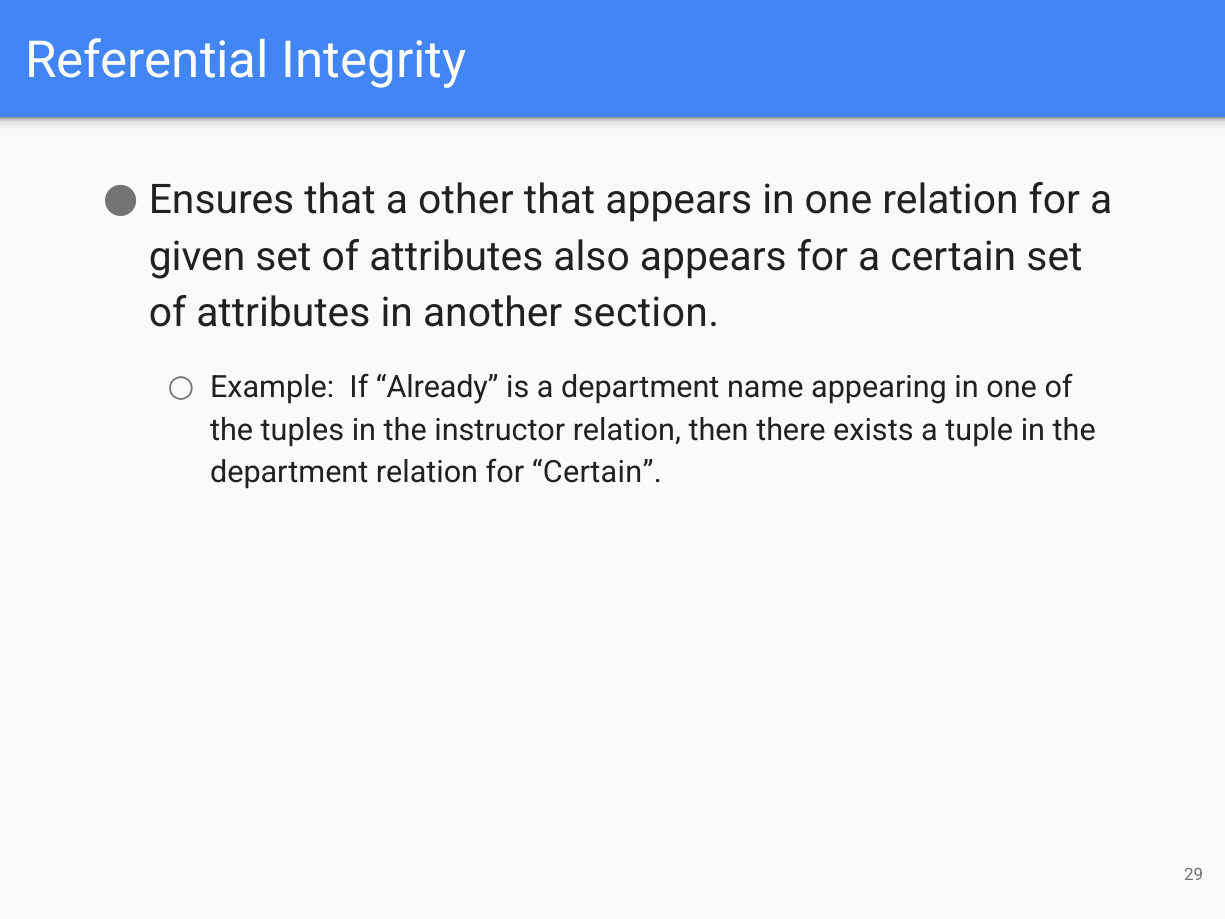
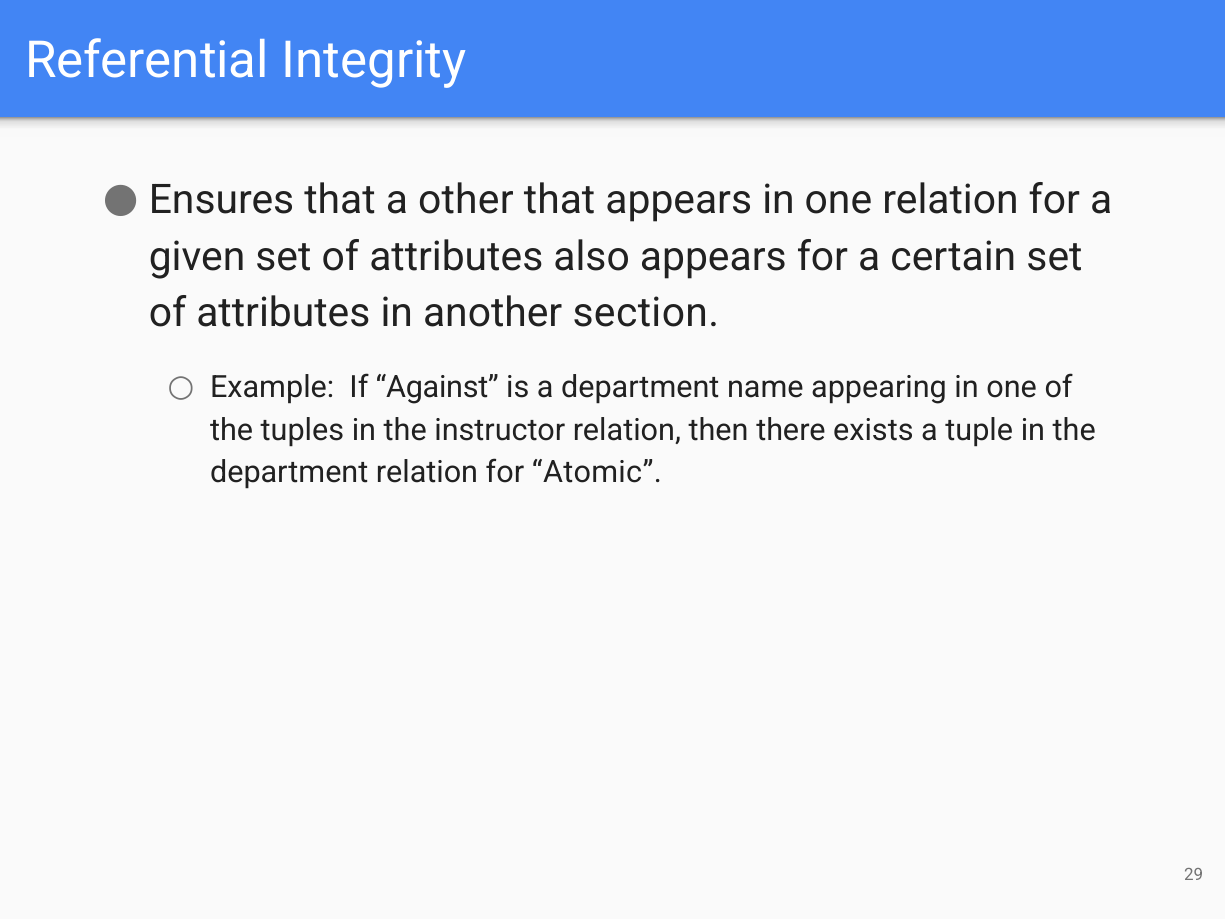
Already: Already -> Against
for Certain: Certain -> Atomic
